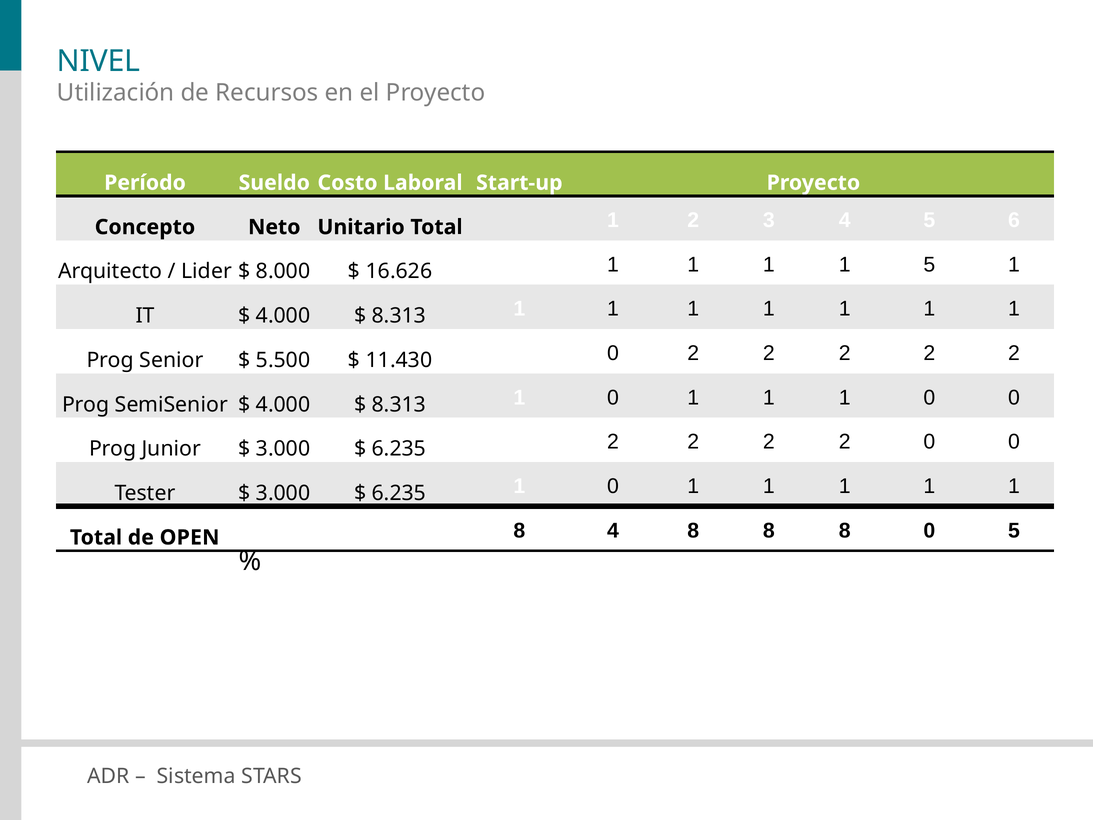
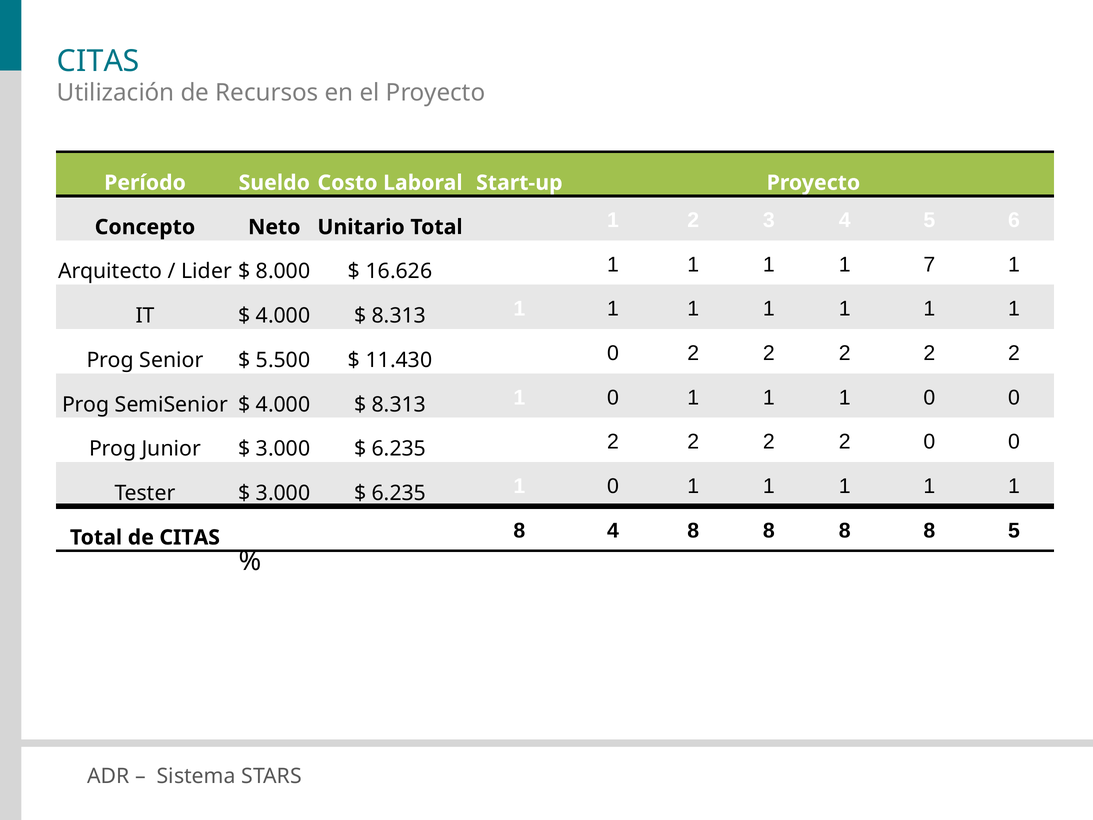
NIVEL at (98, 61): NIVEL -> CITAS
1 5: 5 -> 7
0 at (929, 530): 0 -> 8
de OPEN: OPEN -> CITAS
